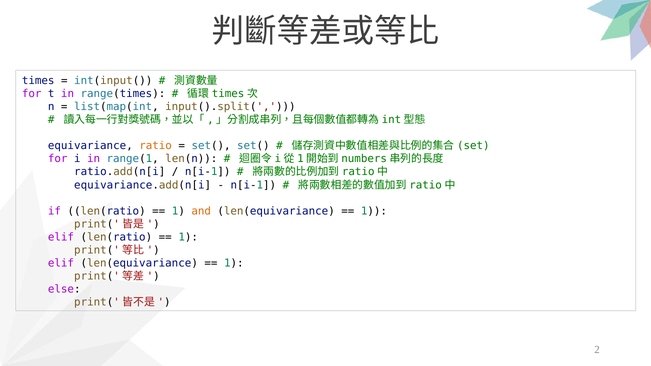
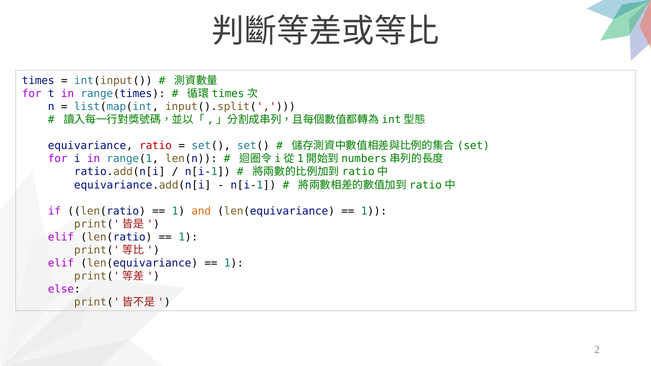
ratio colour: orange -> red
